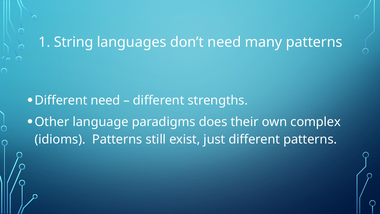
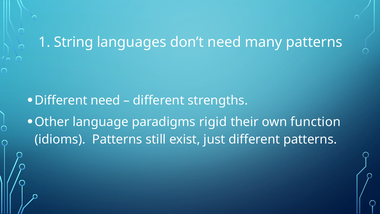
does: does -> rigid
complex: complex -> function
